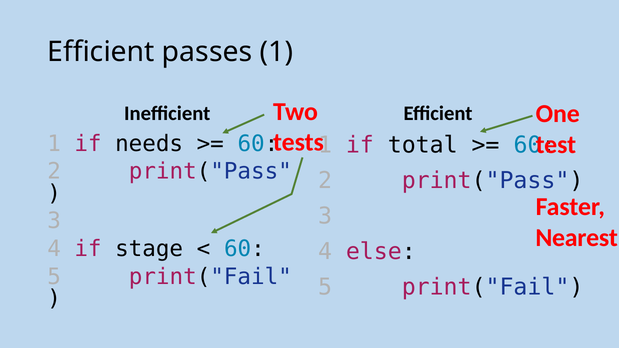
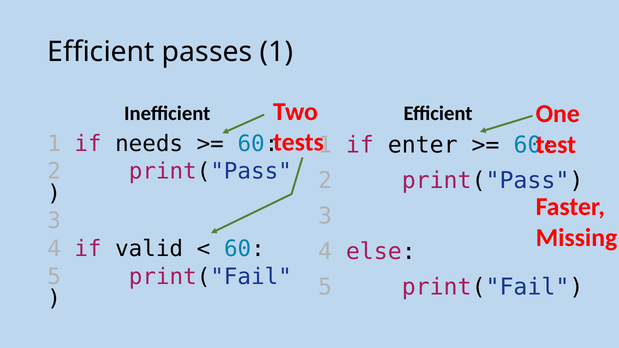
total: total -> enter
Nearest: Nearest -> Missing
stage: stage -> valid
